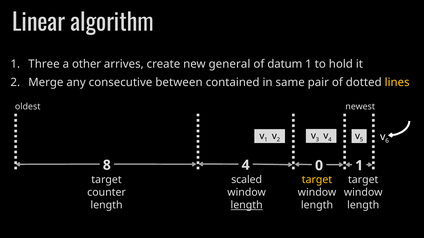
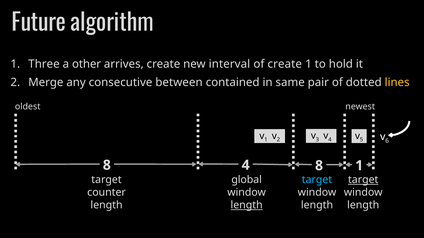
Linear: Linear -> Future
general: general -> interval
of datum: datum -> create
4 0: 0 -> 8
scaled: scaled -> global
target at (317, 180) colour: yellow -> light blue
target at (363, 180) underline: none -> present
